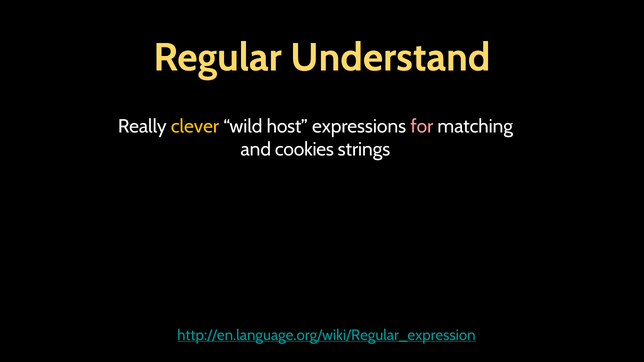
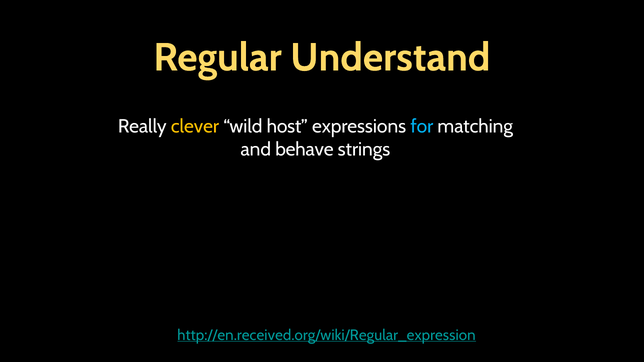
for colour: pink -> light blue
cookies: cookies -> behave
http://en.language.org/wiki/Regular_expression: http://en.language.org/wiki/Regular_expression -> http://en.received.org/wiki/Regular_expression
